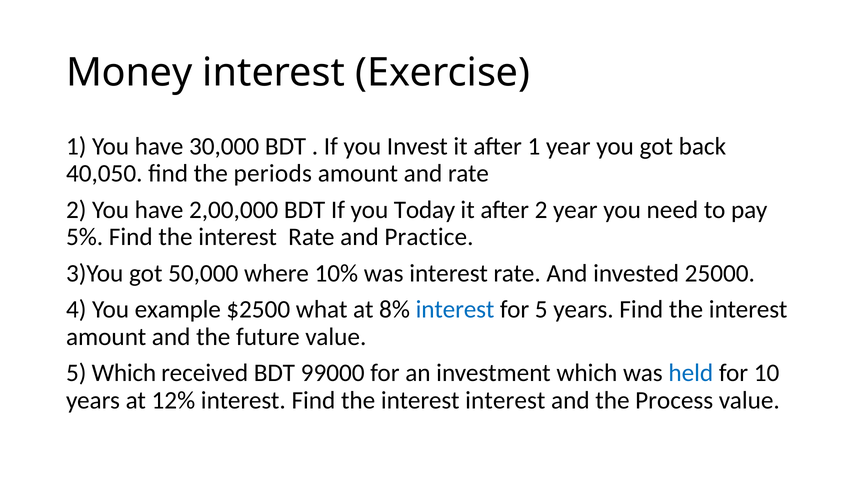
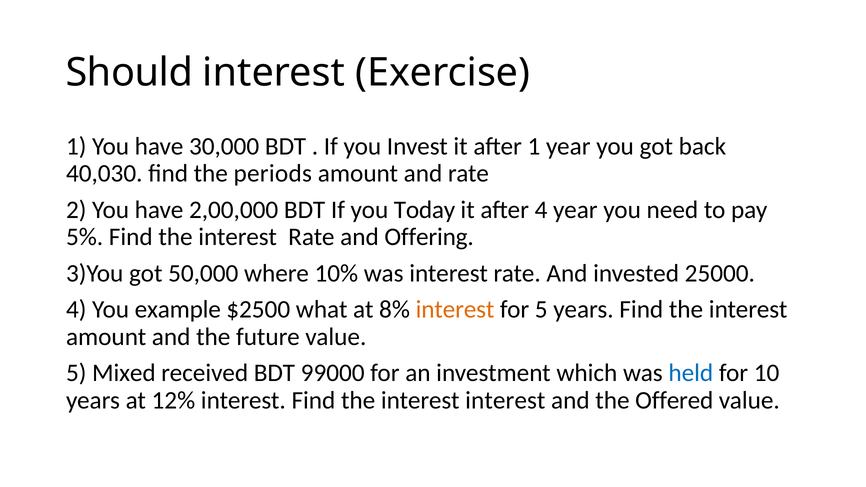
Money: Money -> Should
40,050: 40,050 -> 40,030
after 2: 2 -> 4
Practice: Practice -> Offering
interest at (455, 310) colour: blue -> orange
5 Which: Which -> Mixed
Process: Process -> Offered
